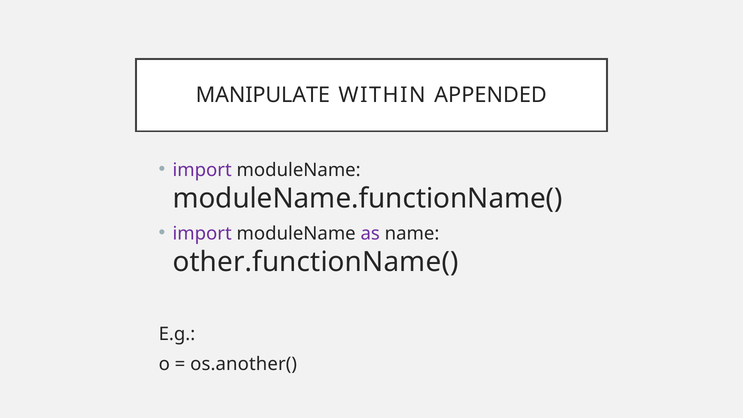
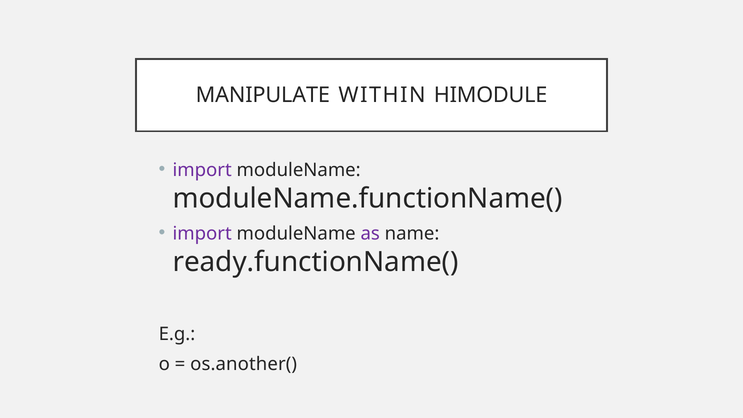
APPENDED: APPENDED -> HIMODULE
other.functionName(: other.functionName( -> ready.functionName(
